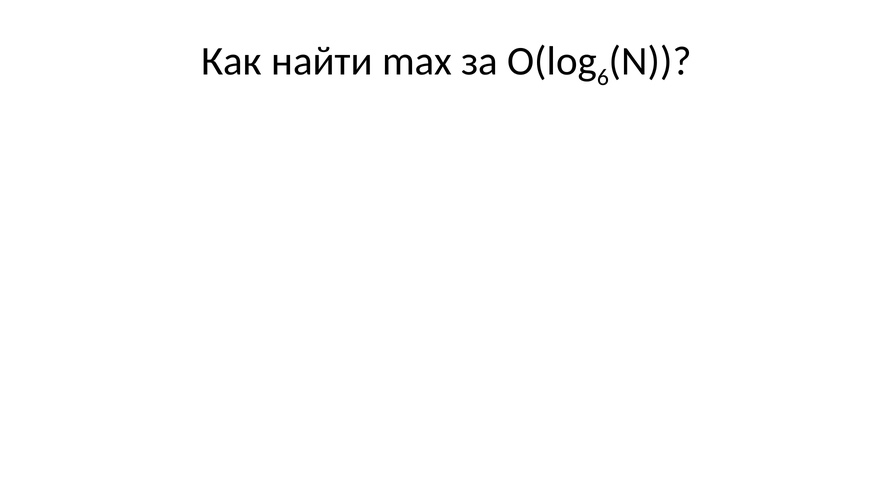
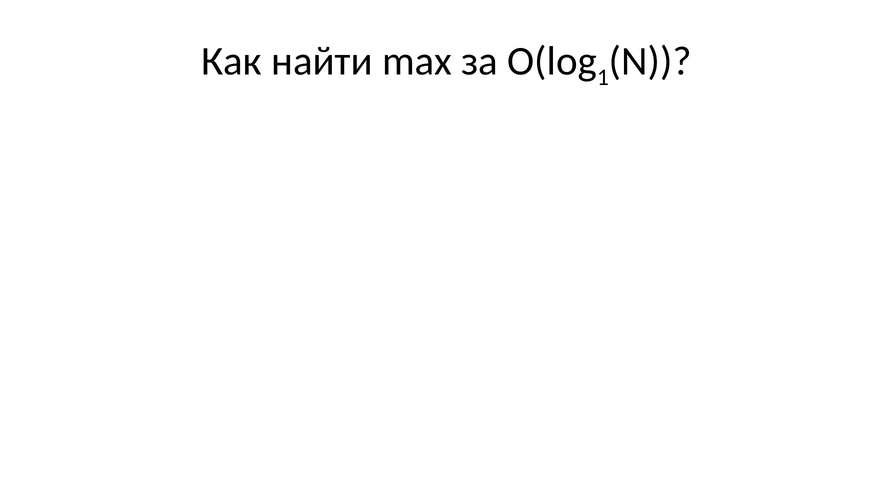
6 at (603, 77): 6 -> 1
